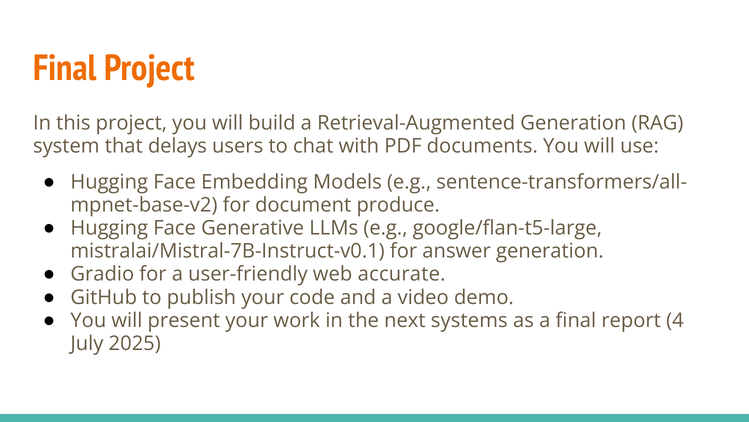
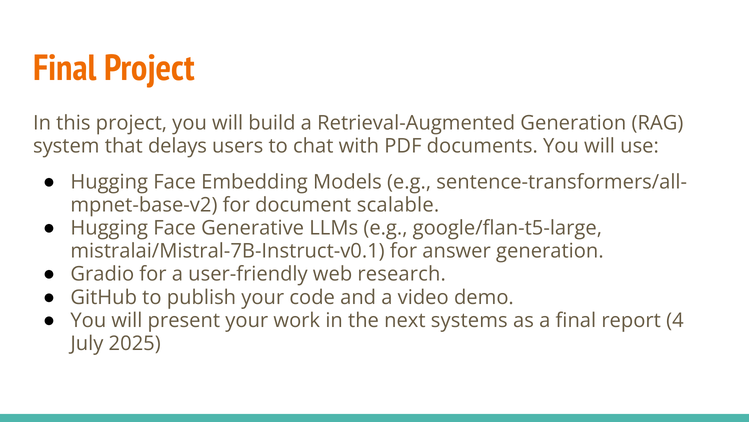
produce: produce -> scalable
accurate: accurate -> research
